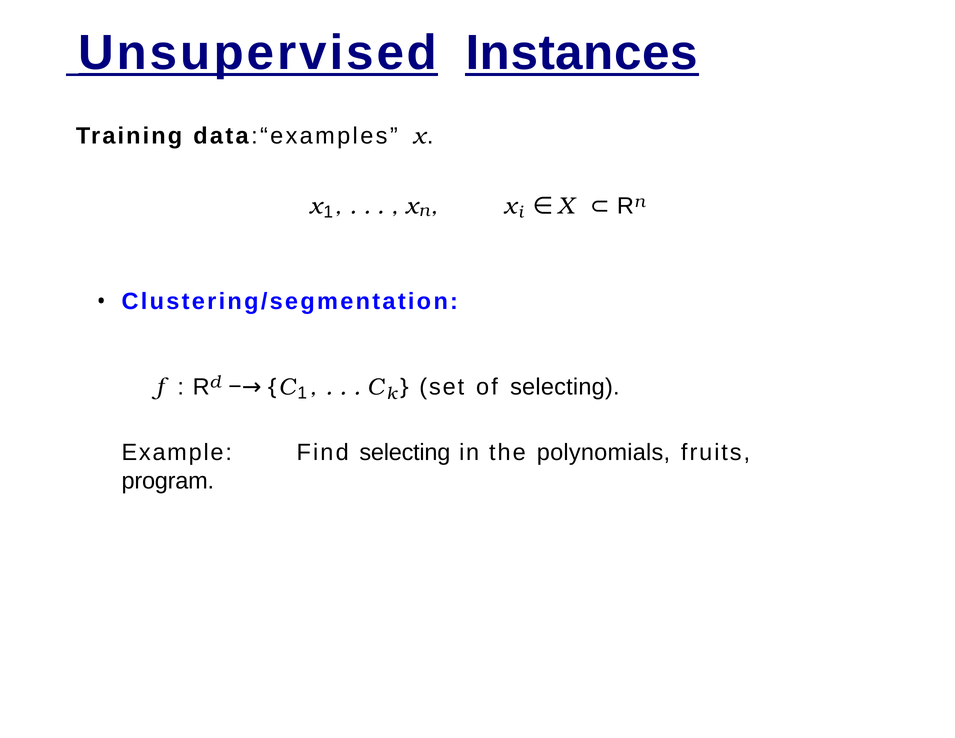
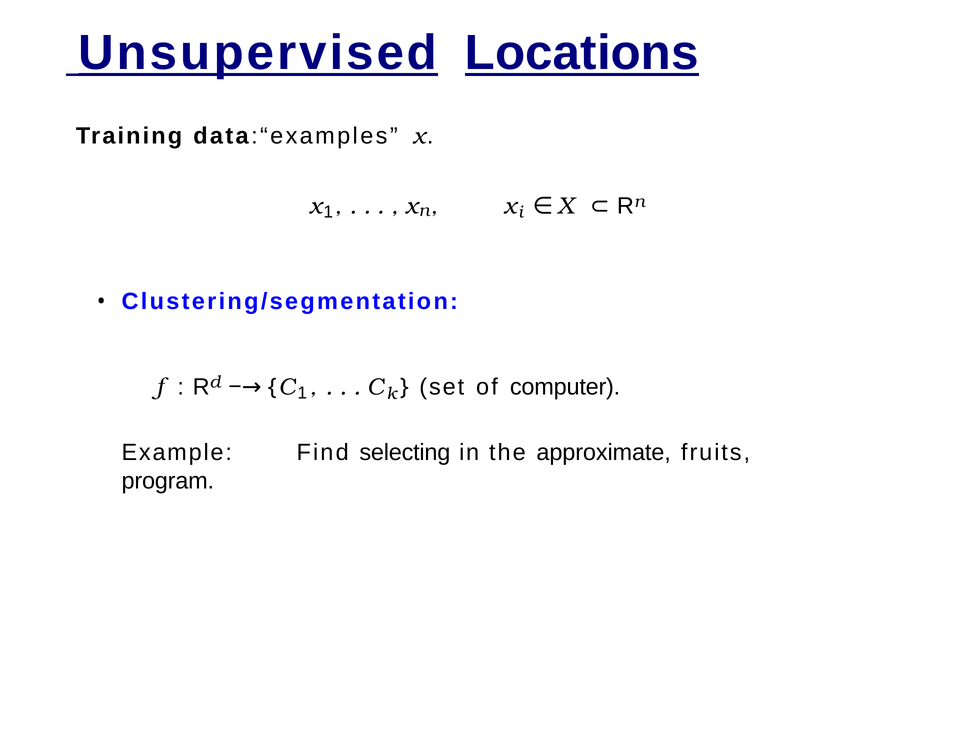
Instances: Instances -> Locations
of selecting: selecting -> computer
polynomials: polynomials -> approximate
